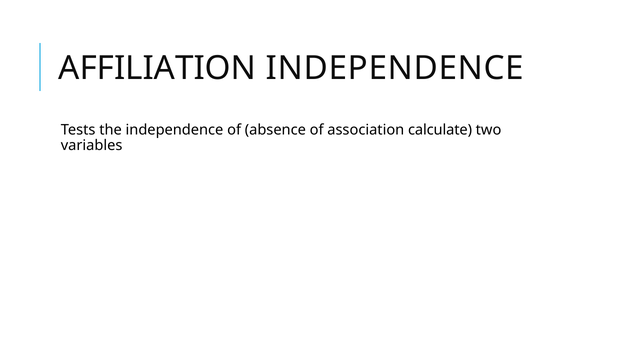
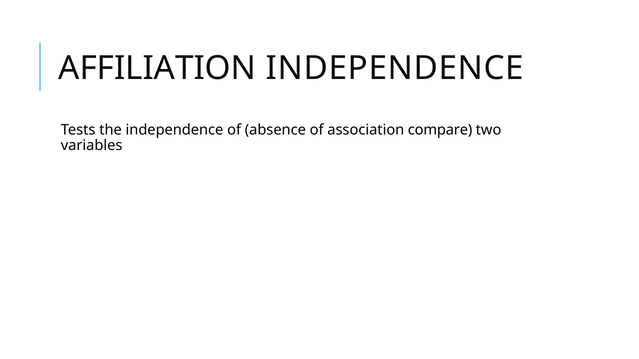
calculate: calculate -> compare
